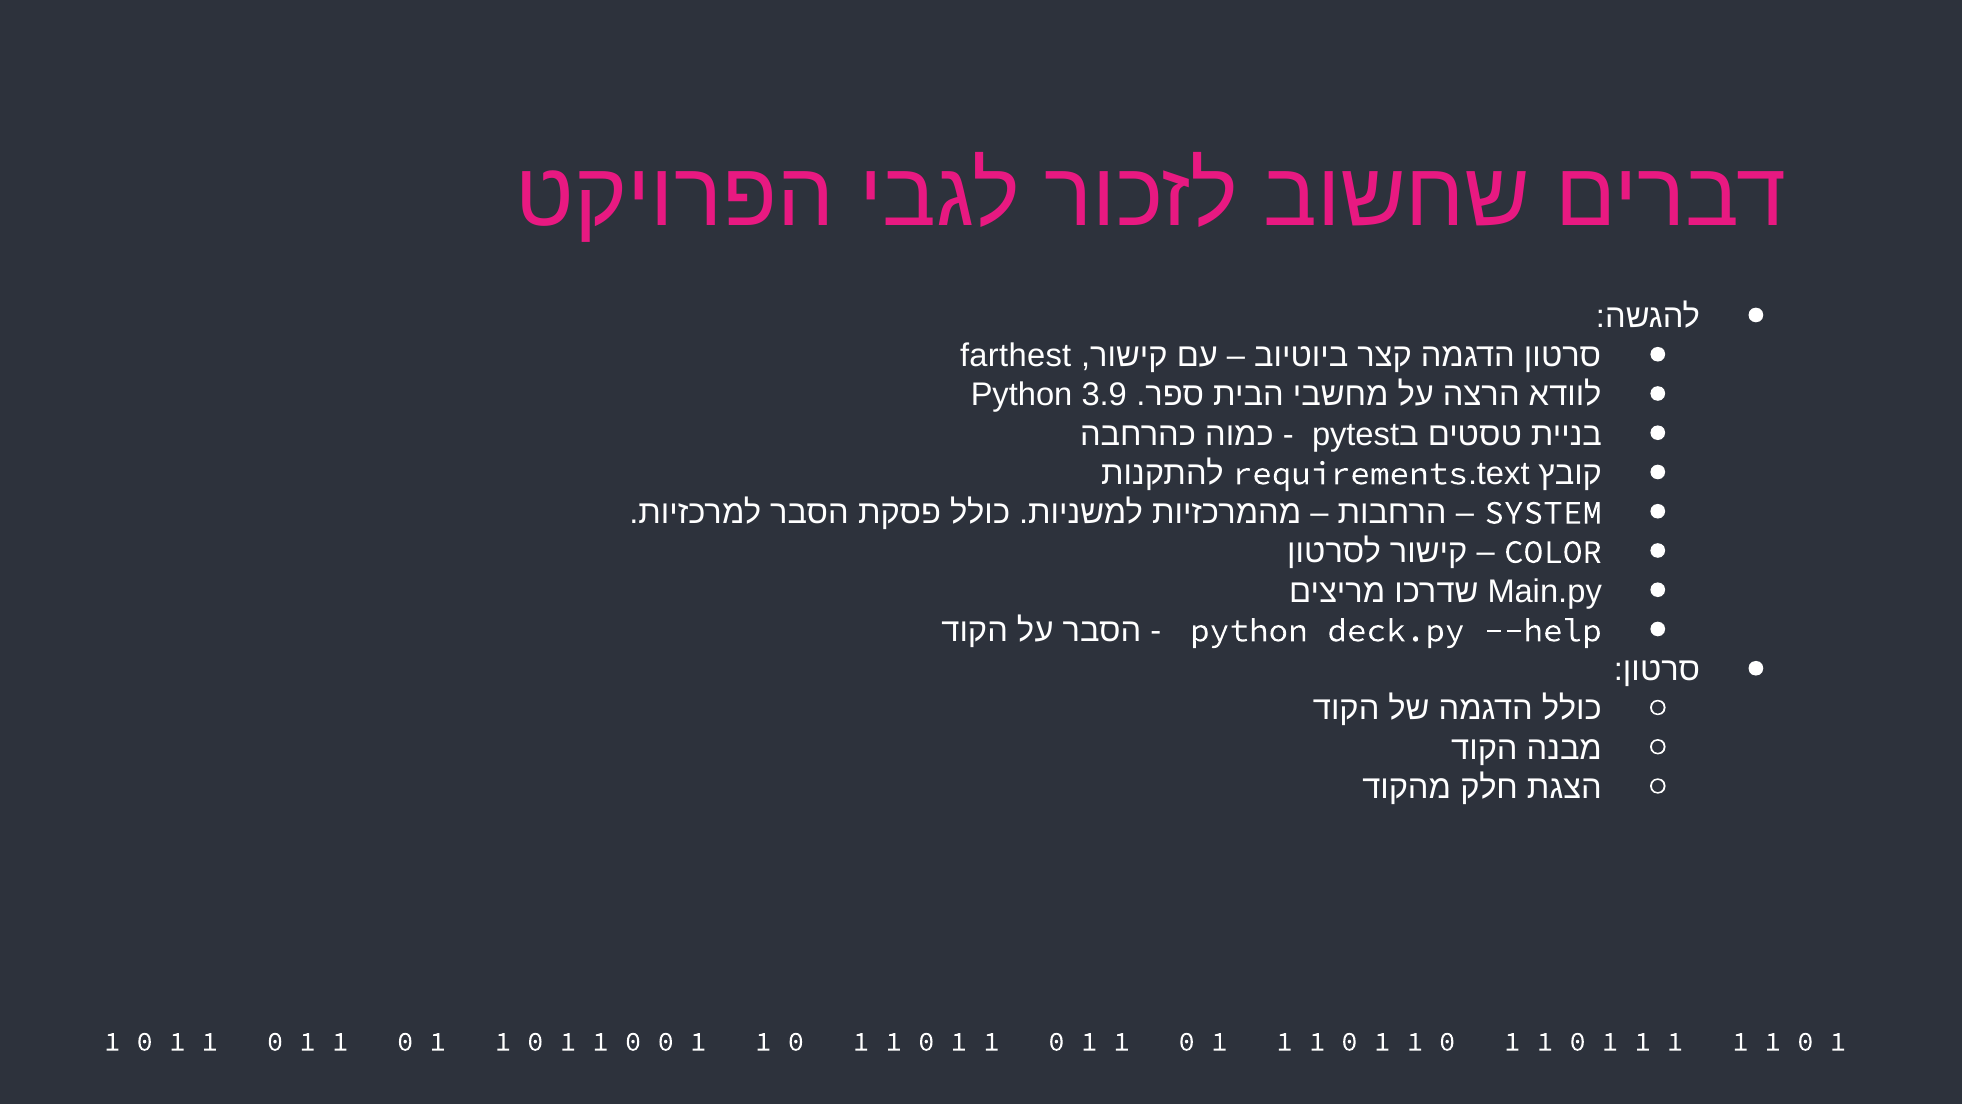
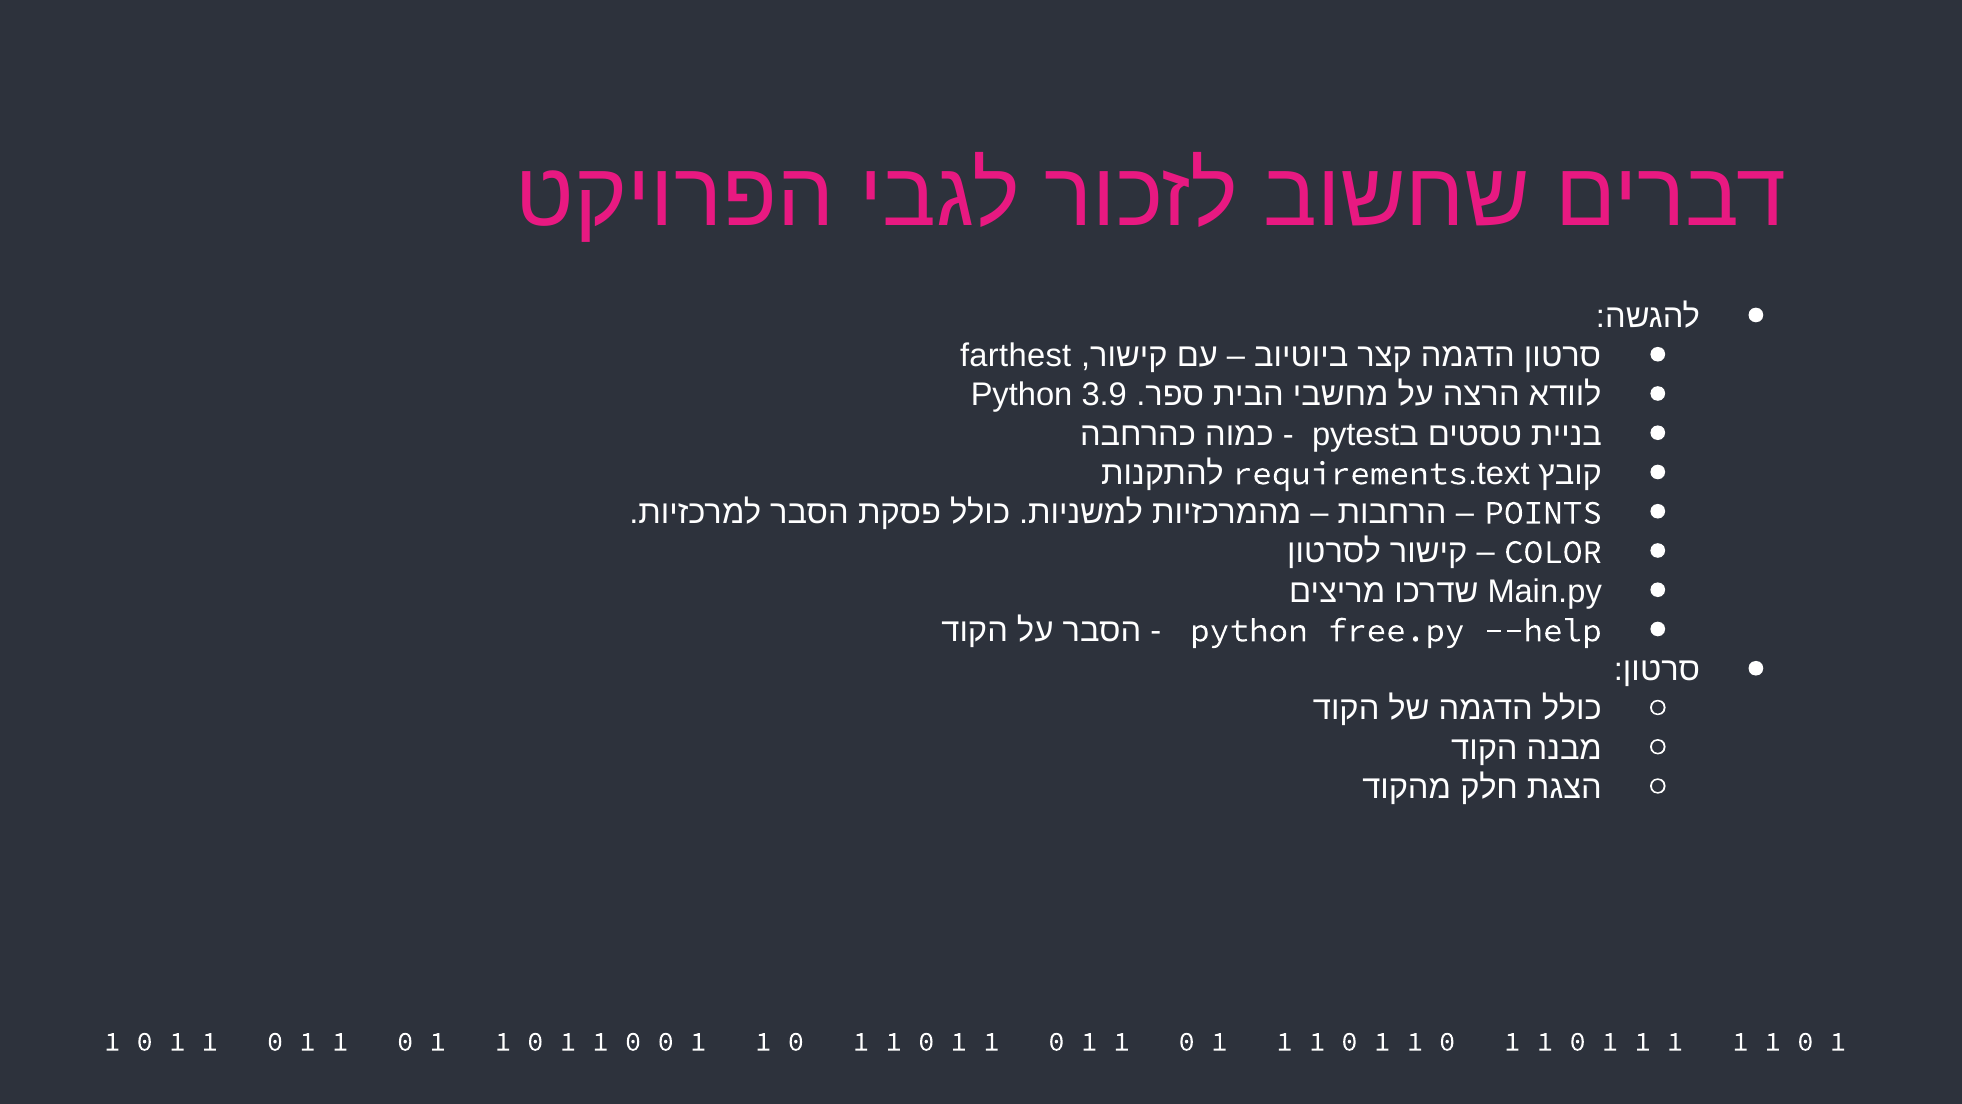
SYSTEM: SYSTEM -> POINTS
deck.py: deck.py -> free.py
